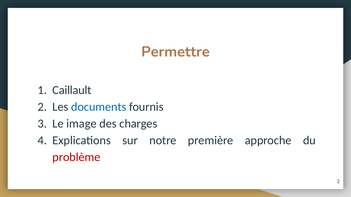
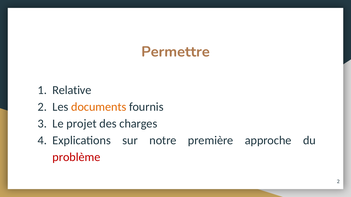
Caillault: Caillault -> Relative
documents colour: blue -> orange
image: image -> projet
